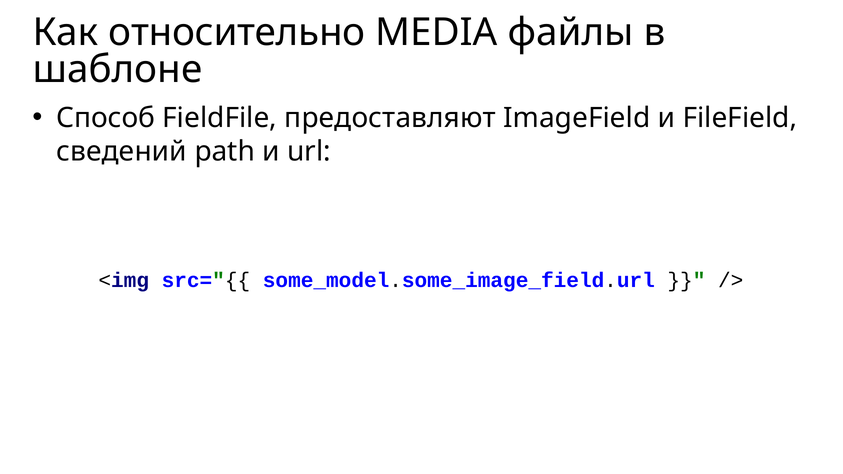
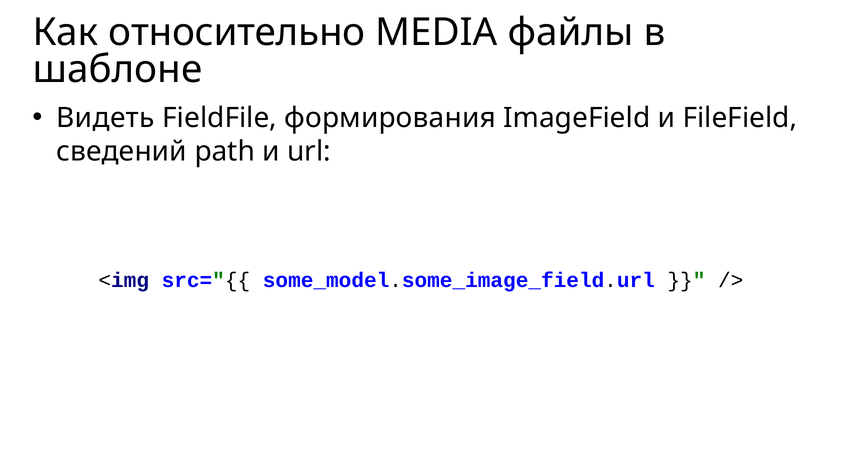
Способ: Способ -> Видеть
предоставляют: предоставляют -> формирования
